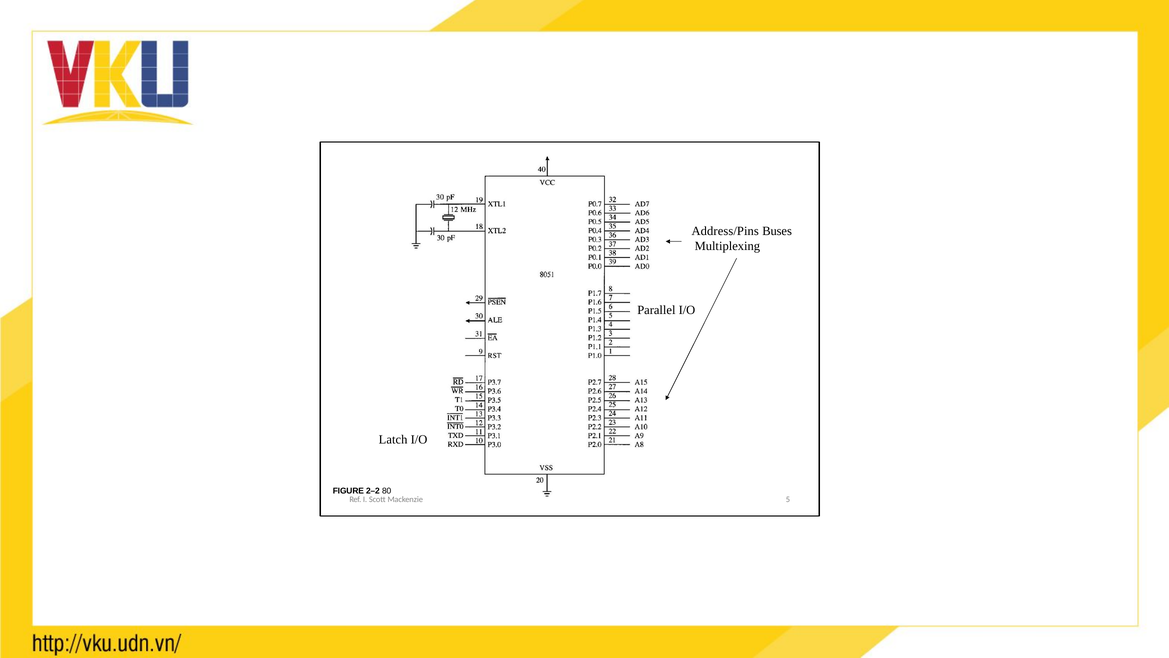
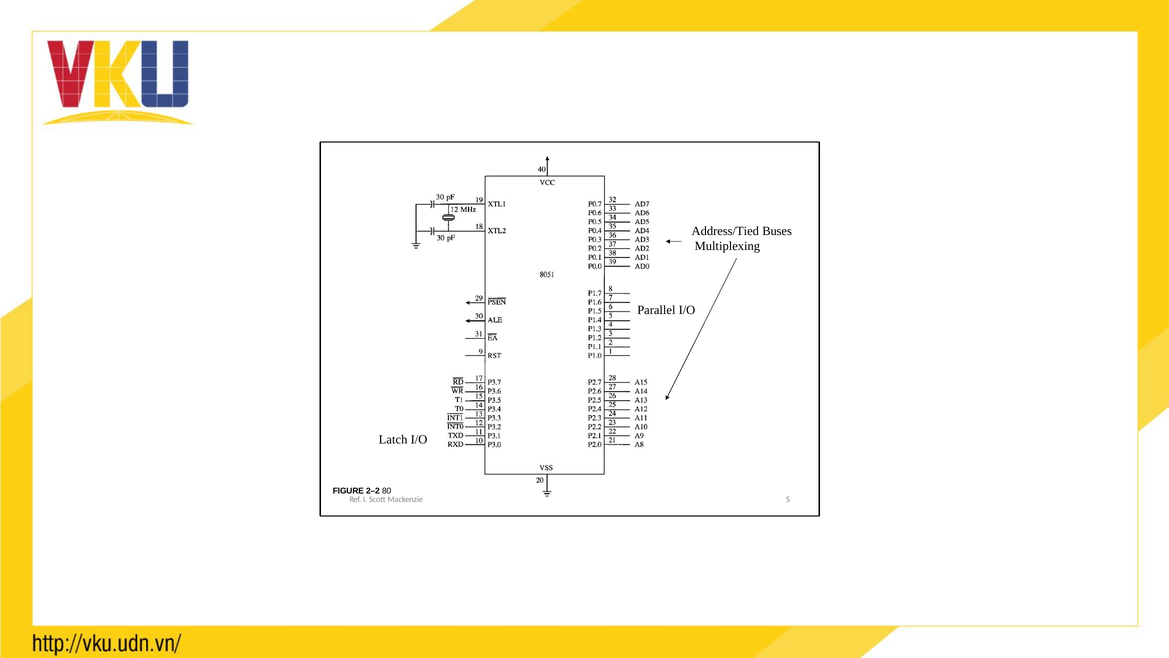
Address/Pins: Address/Pins -> Address/Tied
